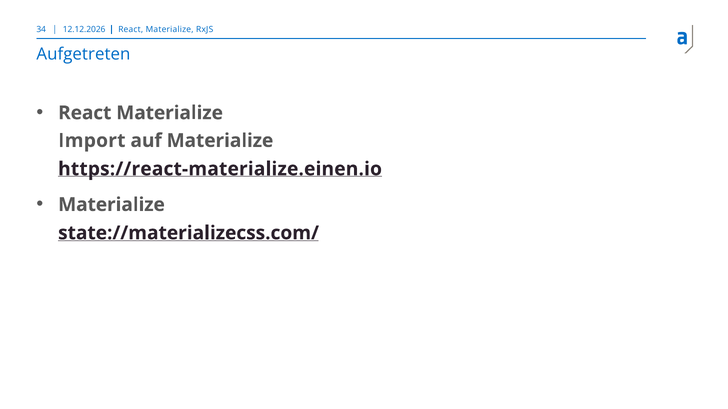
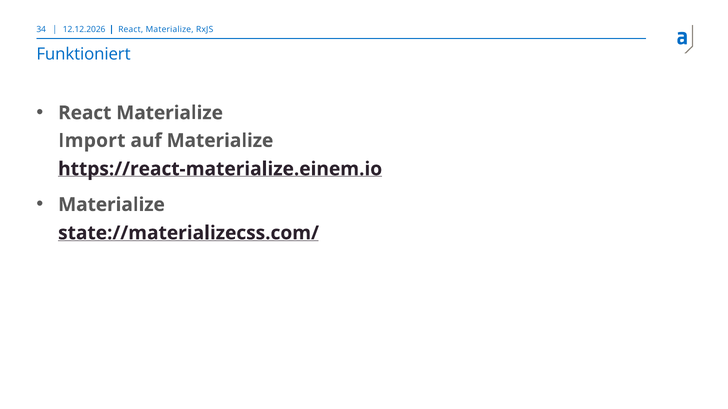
Aufgetreten: Aufgetreten -> Funktioniert
https://react-materialize.einen.io: https://react-materialize.einen.io -> https://react-materialize.einem.io
